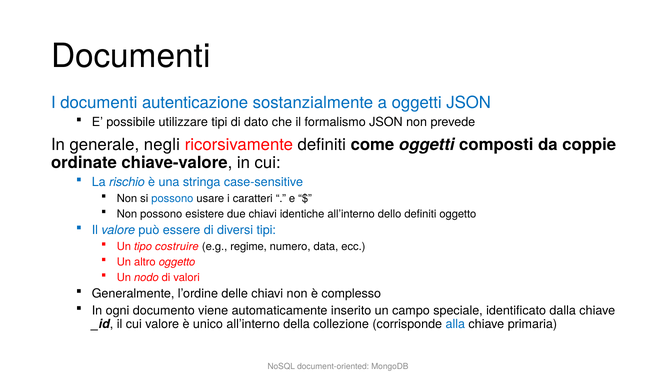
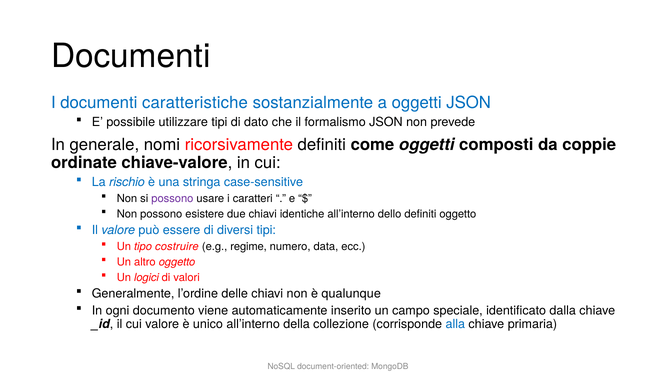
autenticazione: autenticazione -> caratteristiche
negli: negli -> nomi
possono at (172, 199) colour: blue -> purple
nodo: nodo -> logici
complesso: complesso -> qualunque
